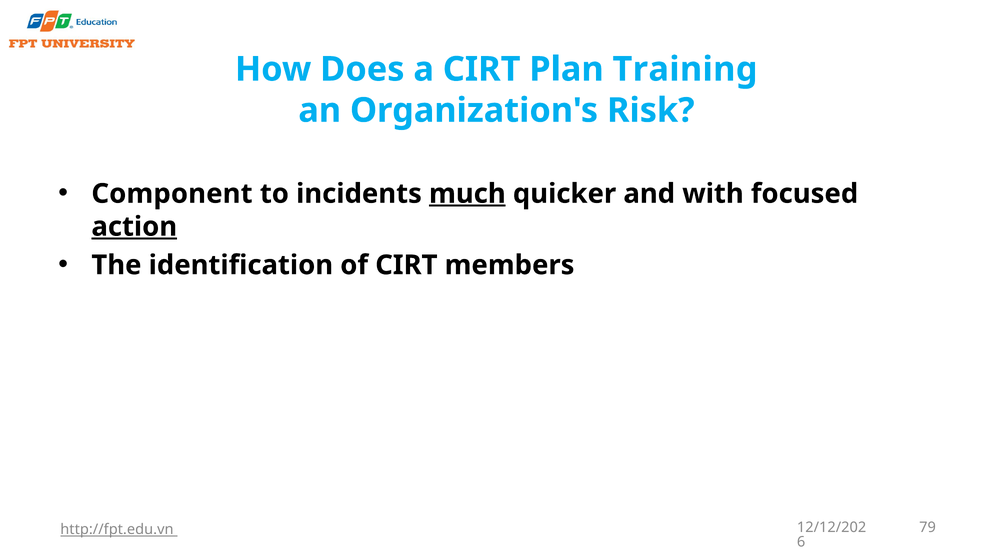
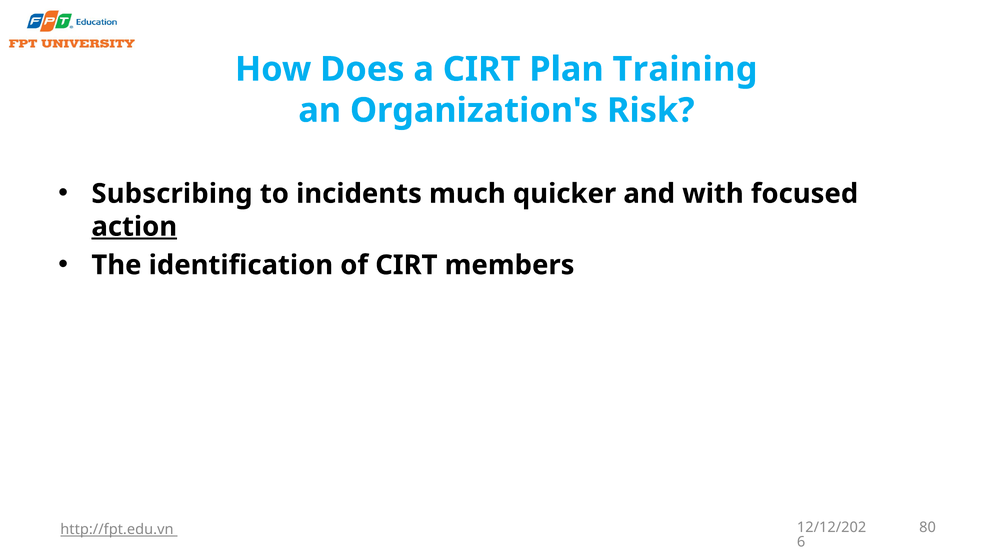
Component: Component -> Subscribing
much underline: present -> none
79: 79 -> 80
